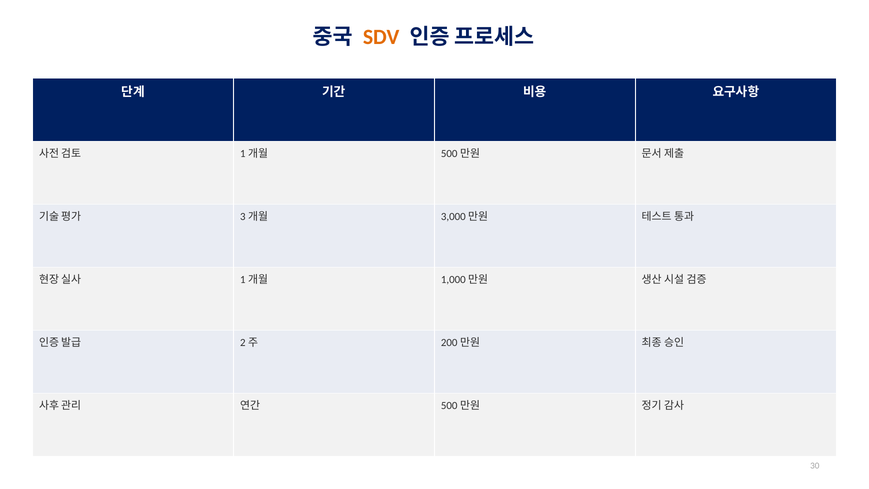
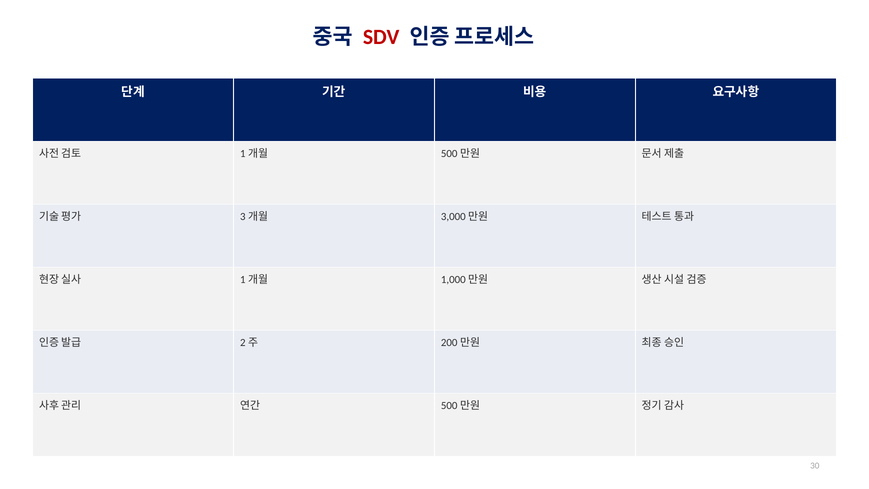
SDV colour: orange -> red
